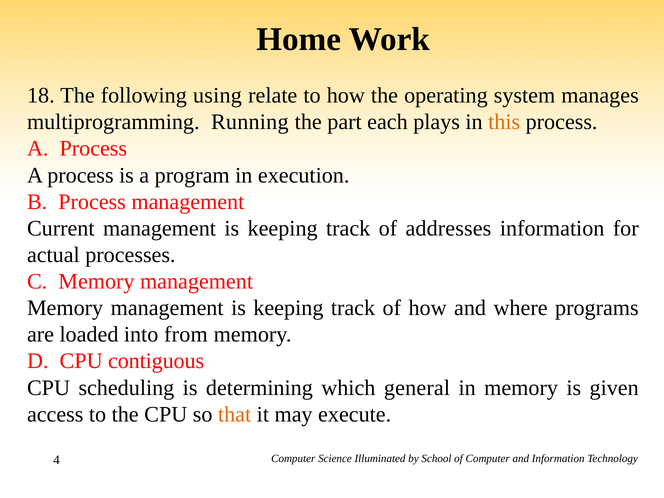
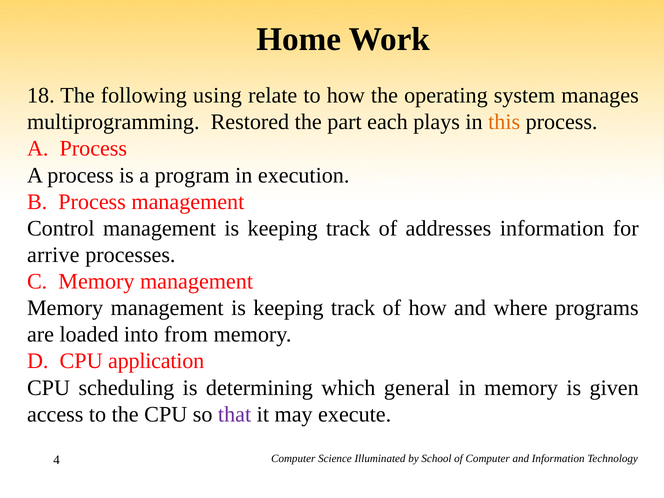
Running: Running -> Restored
Current: Current -> Control
actual: actual -> arrive
contiguous: contiguous -> application
that colour: orange -> purple
